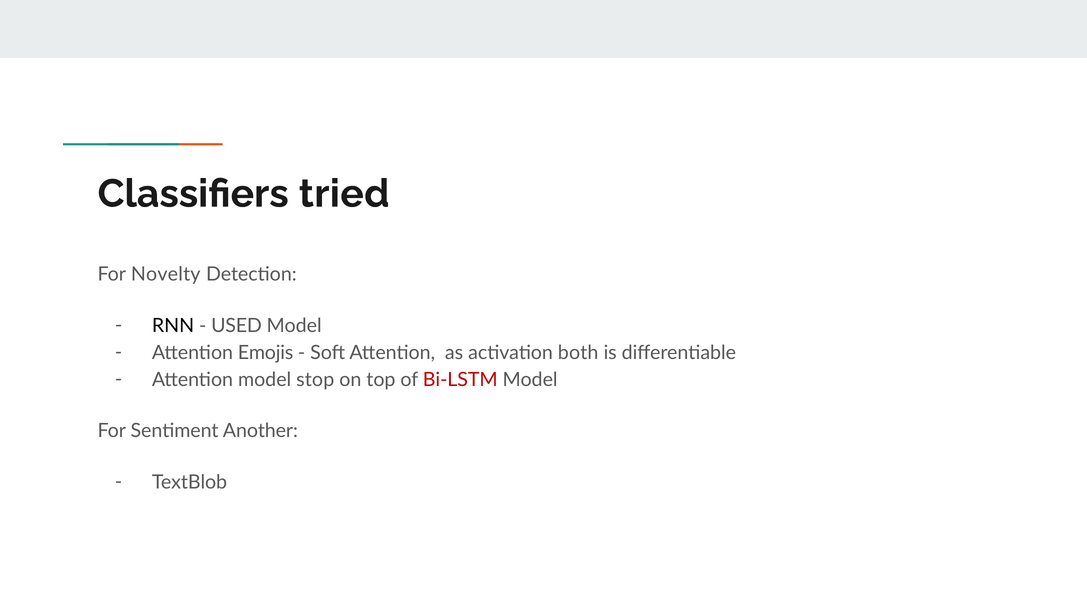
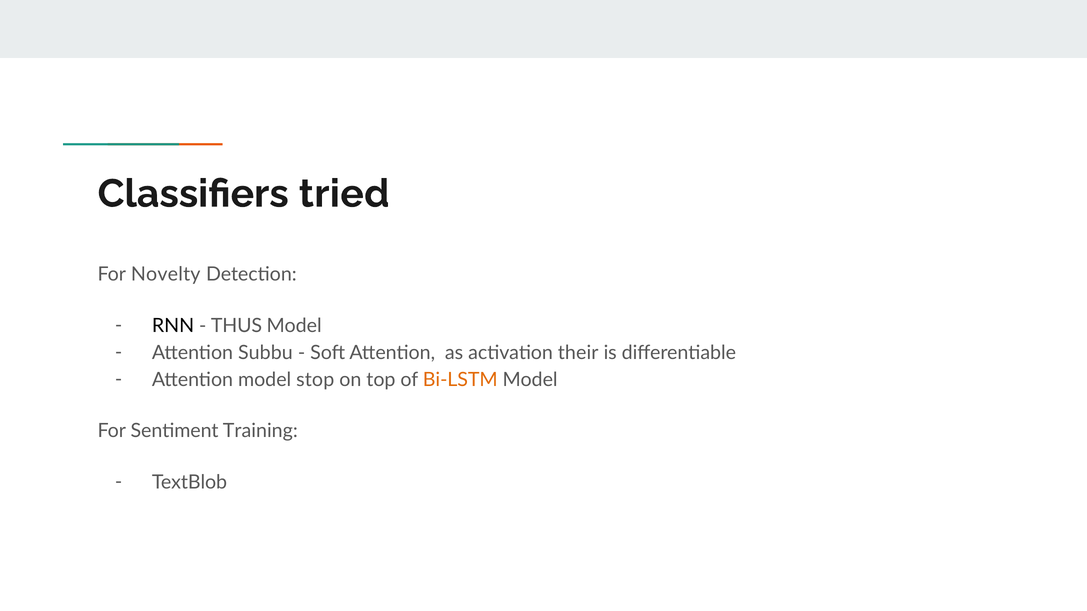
USED: USED -> THUS
Emojis: Emojis -> Subbu
both: both -> their
Bi-LSTM colour: red -> orange
Another: Another -> Training
